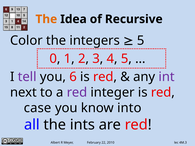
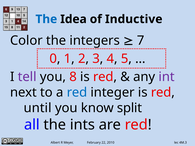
The at (46, 19) colour: orange -> blue
Recursive: Recursive -> Inductive
5 at (141, 41): 5 -> 7
6: 6 -> 8
red at (77, 93) colour: purple -> blue
case: case -> until
into: into -> split
